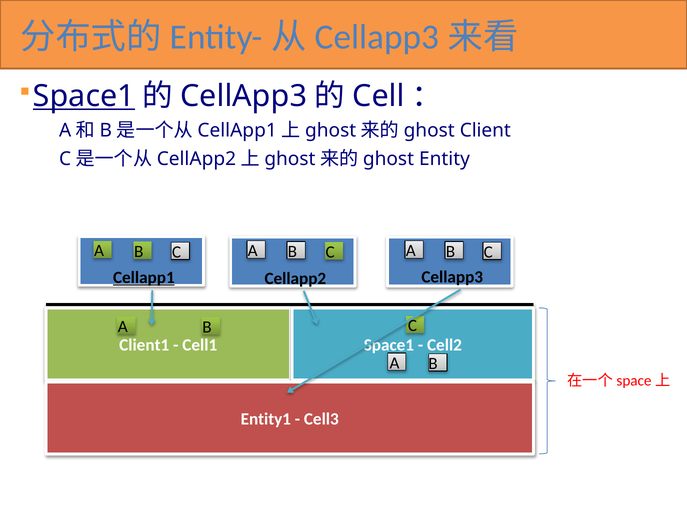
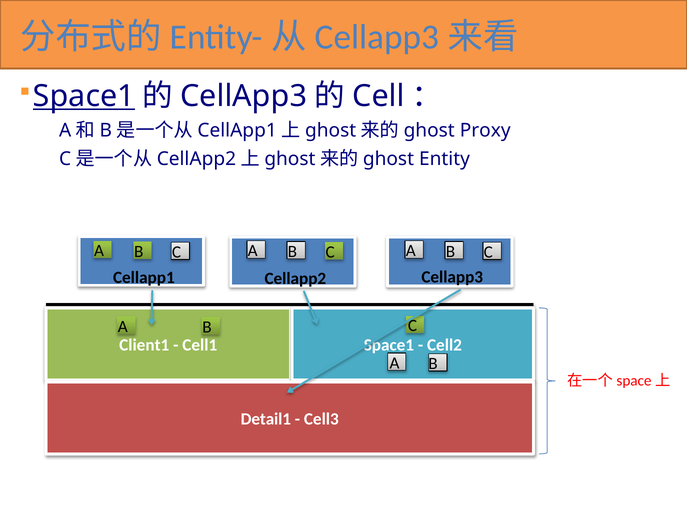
Client: Client -> Proxy
Cellapp1 at (144, 278) underline: present -> none
Entity1: Entity1 -> Detail1
